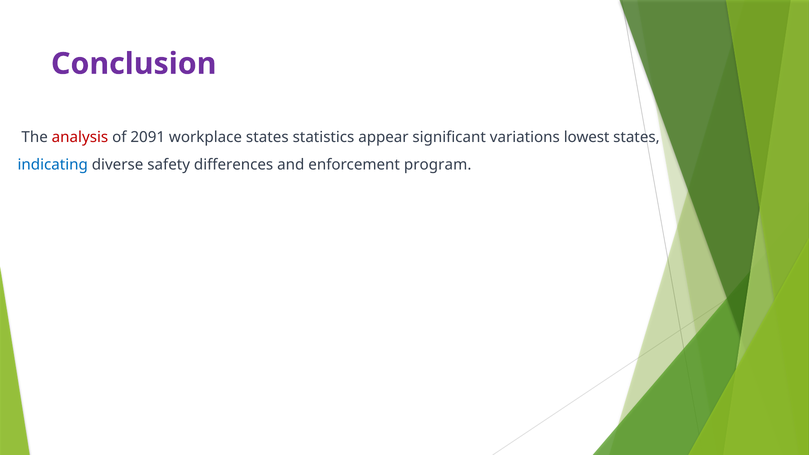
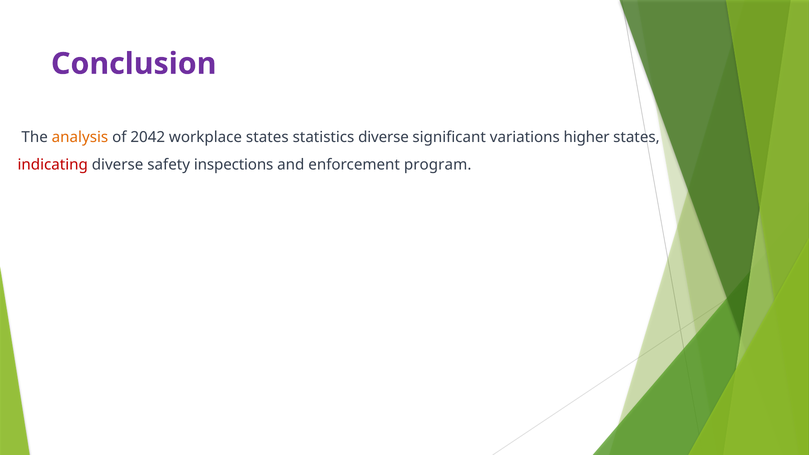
analysis colour: red -> orange
2091: 2091 -> 2042
statistics appear: appear -> diverse
lowest: lowest -> higher
indicating colour: blue -> red
differences: differences -> inspections
